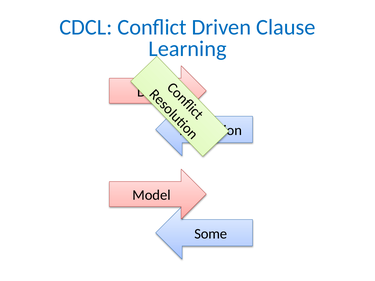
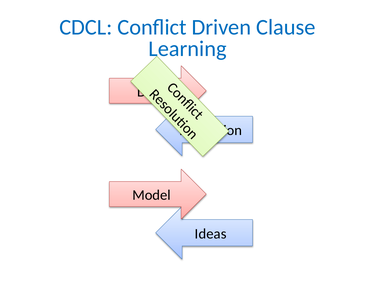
Some: Some -> Ideas
